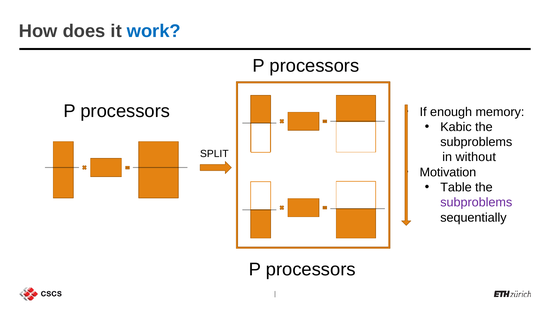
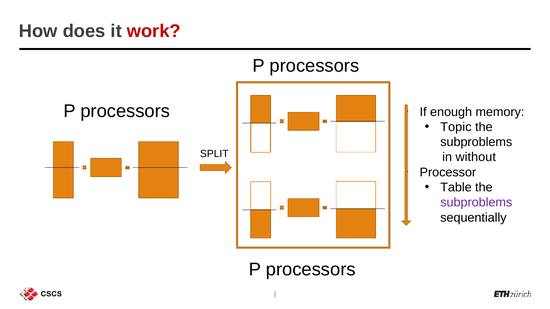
work colour: blue -> red
Kabic: Kabic -> Topic
Motivation: Motivation -> Processor
